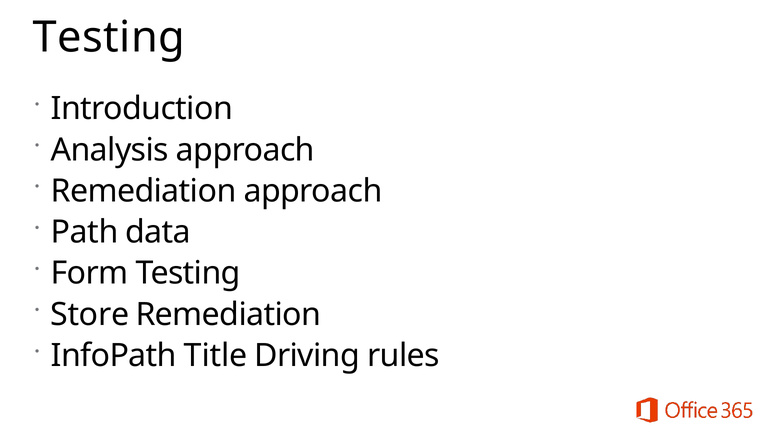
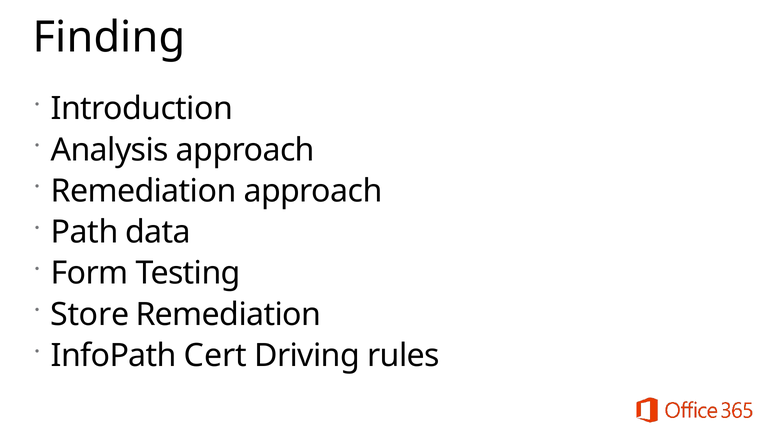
Testing at (109, 38): Testing -> Finding
Title: Title -> Cert
